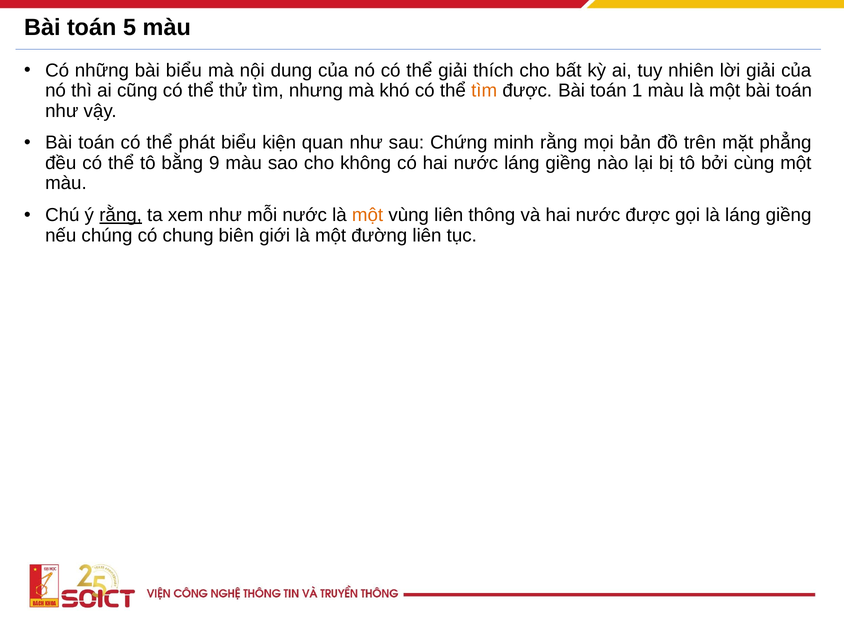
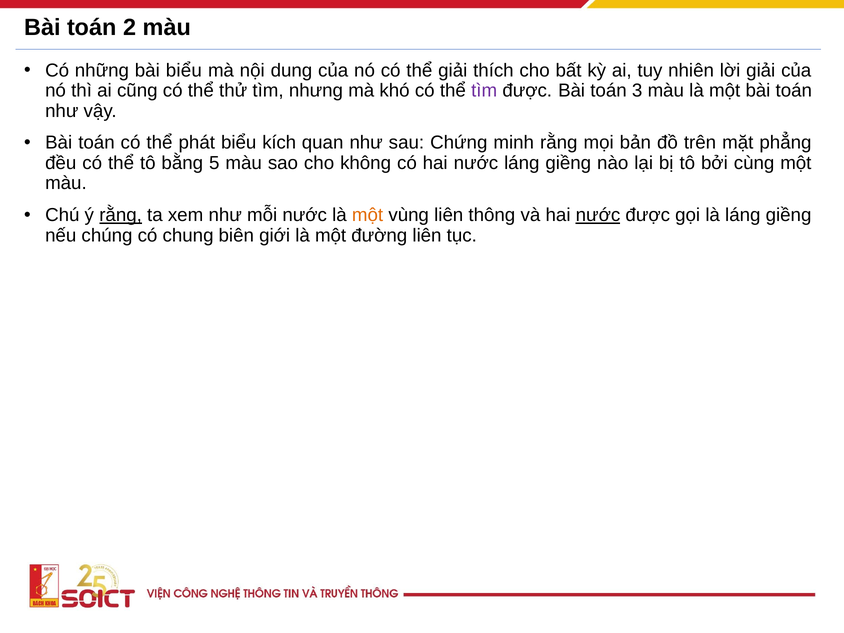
5: 5 -> 2
tìm at (484, 91) colour: orange -> purple
1: 1 -> 3
kiện: kiện -> kích
9: 9 -> 5
nước at (598, 215) underline: none -> present
